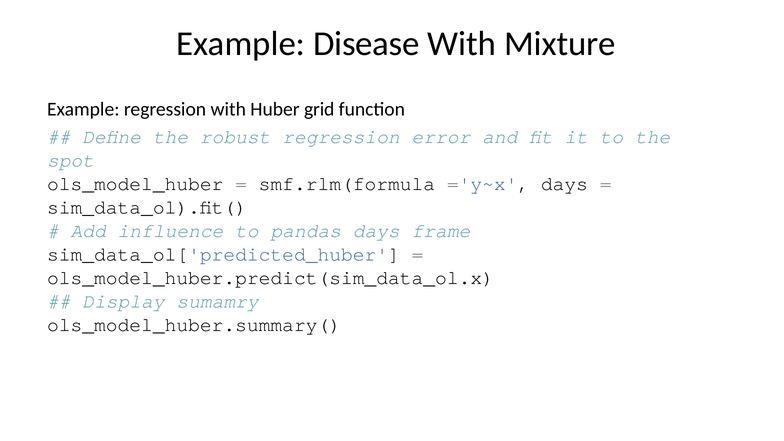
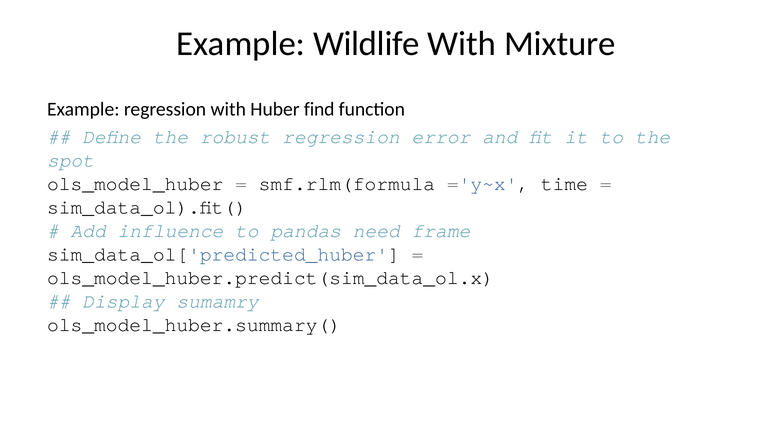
Disease: Disease -> Wildlife
grid: grid -> find
='y~x days: days -> time
pandas days: days -> need
